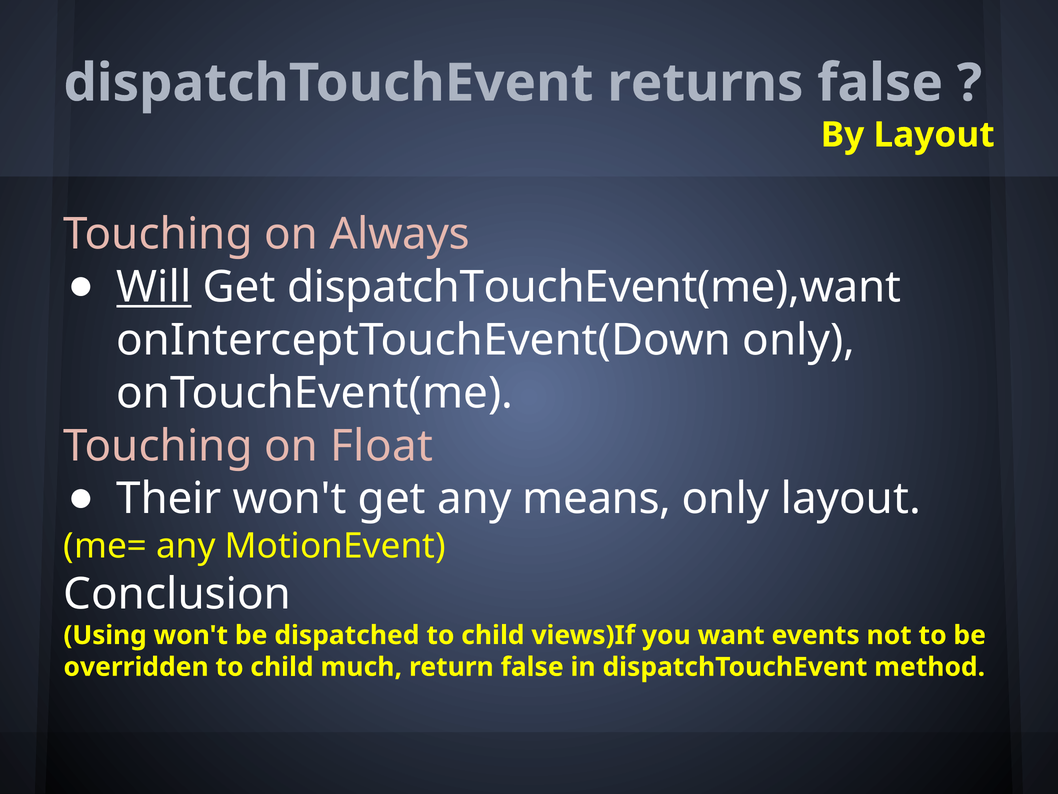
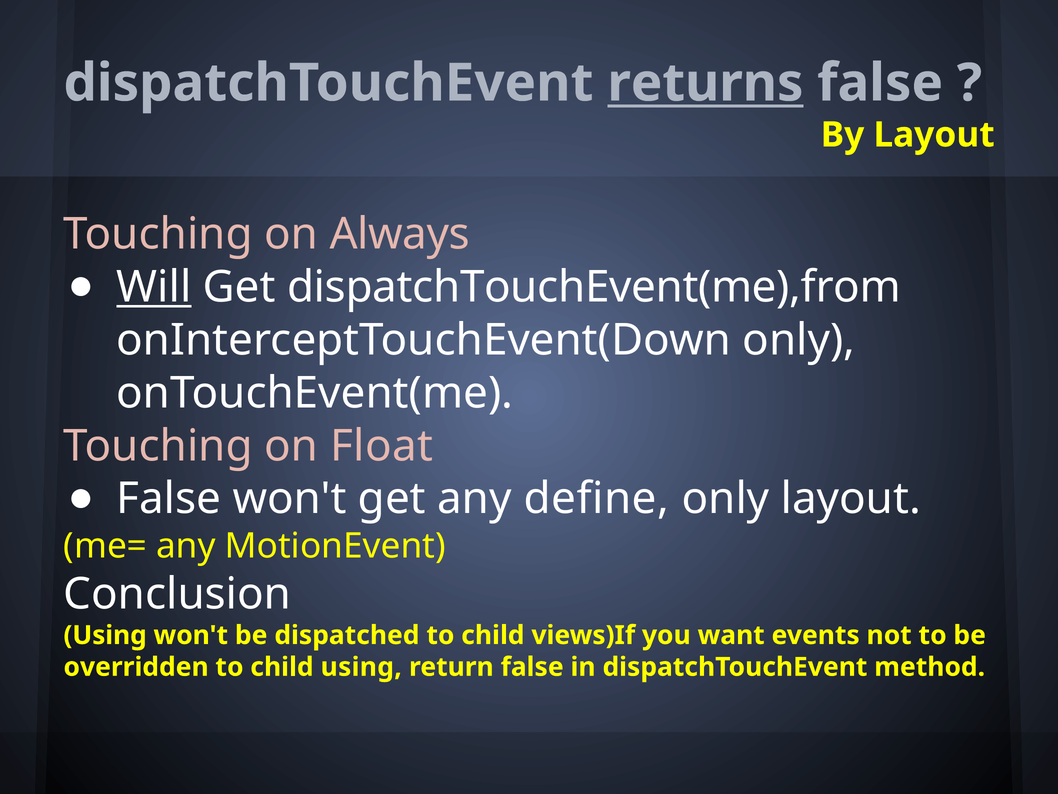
returns underline: none -> present
dispatchTouchEvent(me),want: dispatchTouchEvent(me),want -> dispatchTouchEvent(me),from
Their at (169, 499): Their -> False
means: means -> define
child much: much -> using
